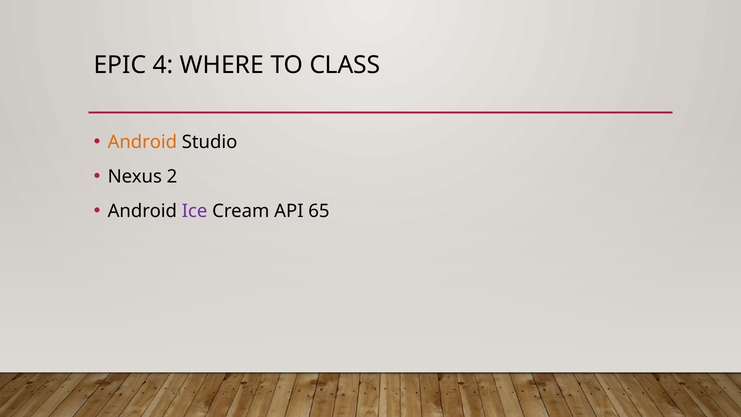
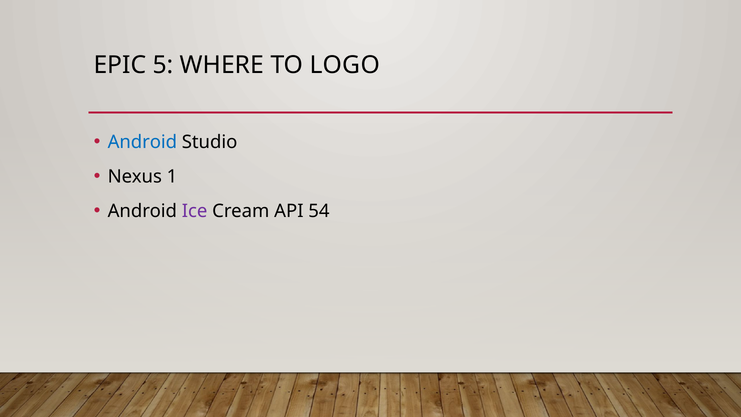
4: 4 -> 5
CLASS: CLASS -> LOGO
Android at (142, 142) colour: orange -> blue
2: 2 -> 1
65: 65 -> 54
